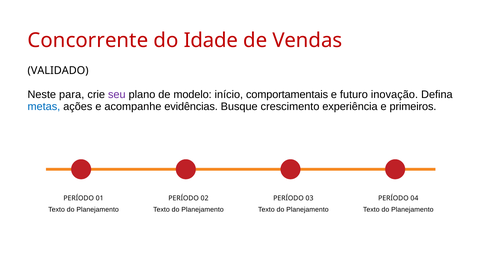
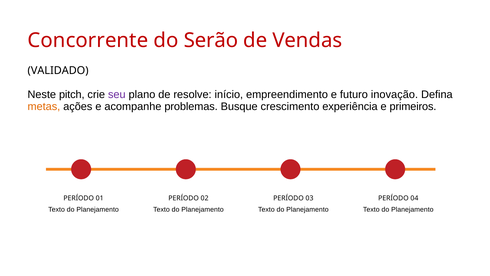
Idade: Idade -> Serão
para: para -> pitch
modelo: modelo -> resolve
comportamentais: comportamentais -> empreendimento
metas colour: blue -> orange
evidências: evidências -> problemas
